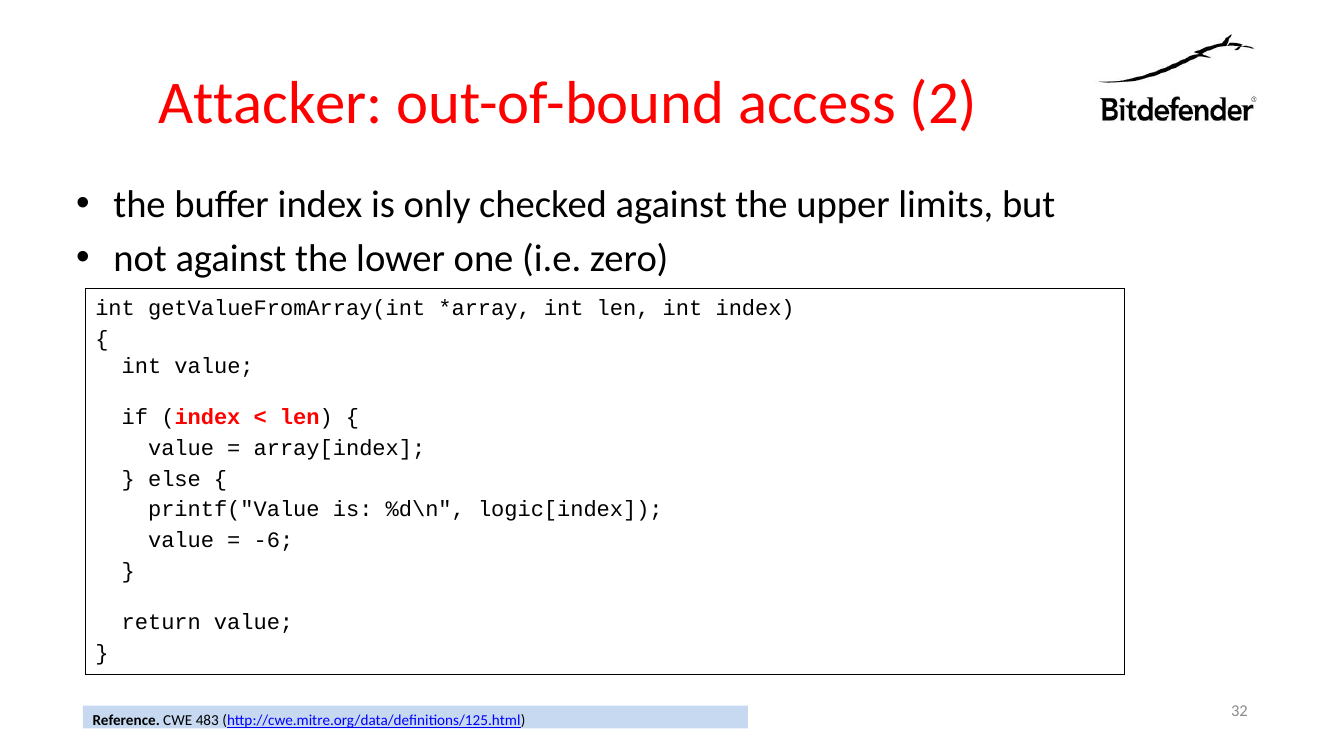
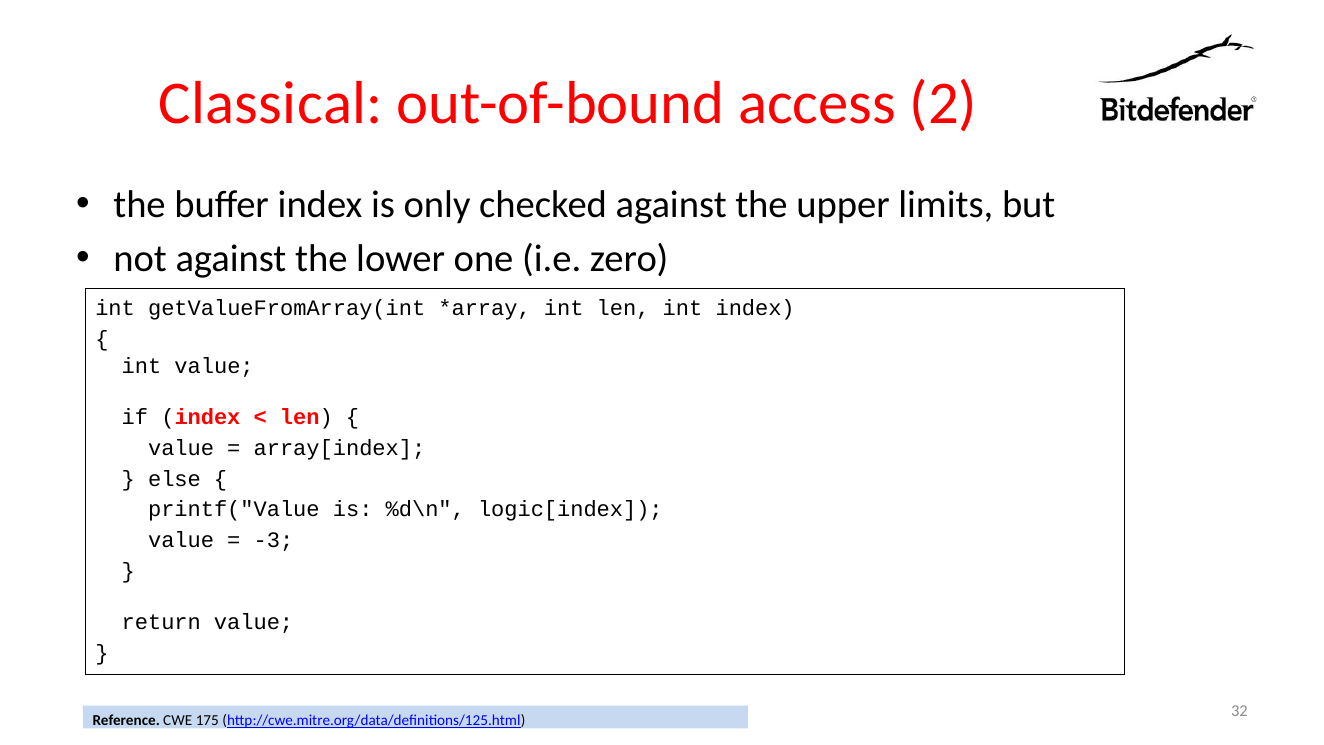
Attacker: Attacker -> Classical
-6: -6 -> -3
483: 483 -> 175
